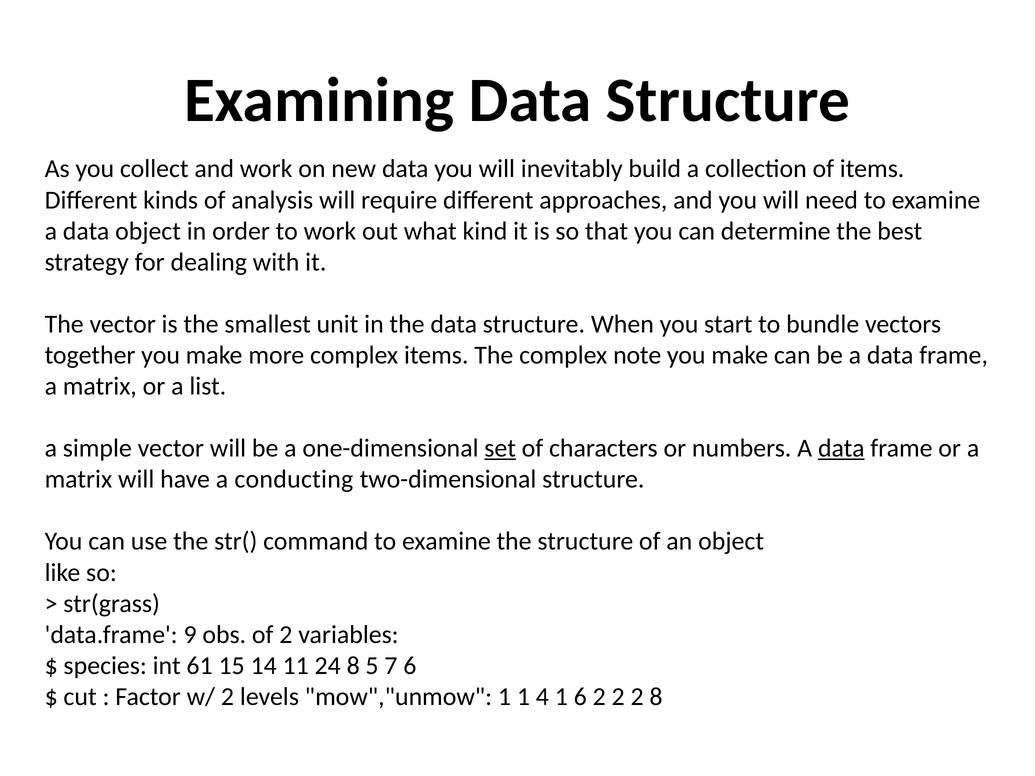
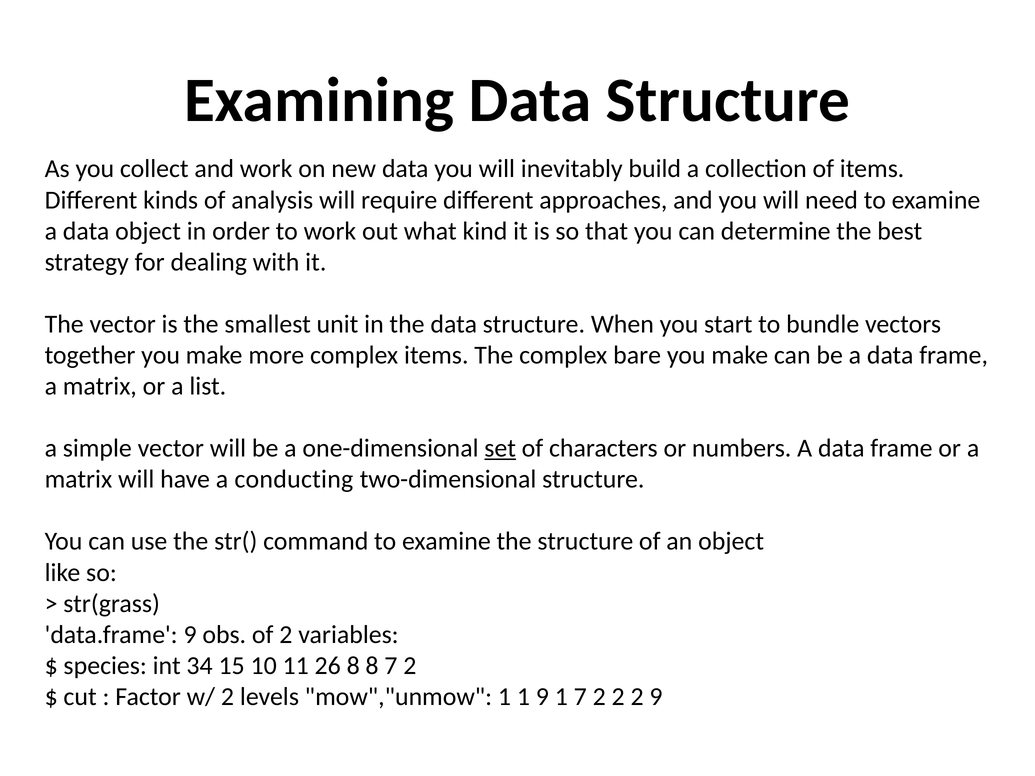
note: note -> bare
data at (841, 448) underline: present -> none
61: 61 -> 34
14: 14 -> 10
24: 24 -> 26
8 5: 5 -> 8
6 at (410, 666): 6 -> 2
1 4: 4 -> 9
1 6: 6 -> 7
2 8: 8 -> 9
